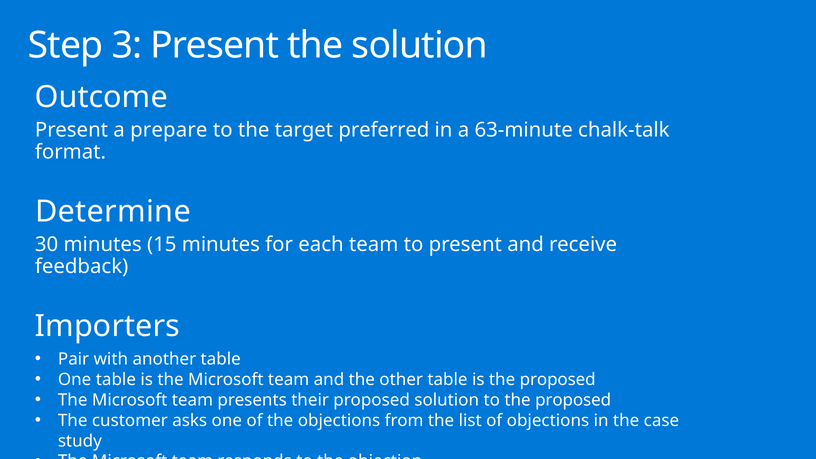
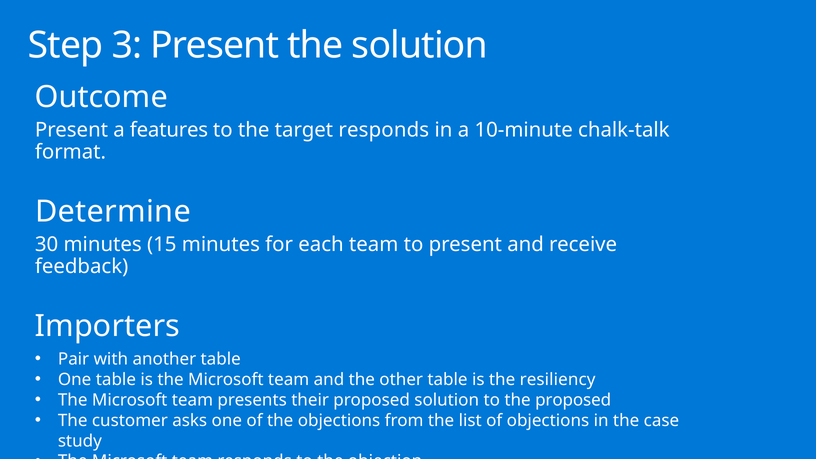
prepare: prepare -> features
target preferred: preferred -> responds
63-minute: 63-minute -> 10-minute
is the proposed: proposed -> resiliency
